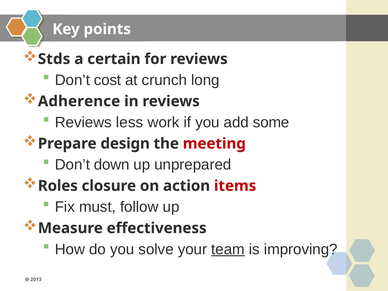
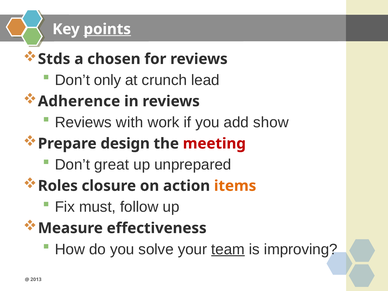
points underline: none -> present
certain: certain -> chosen
cost: cost -> only
long: long -> lead
less: less -> with
some: some -> show
down: down -> great
items colour: red -> orange
